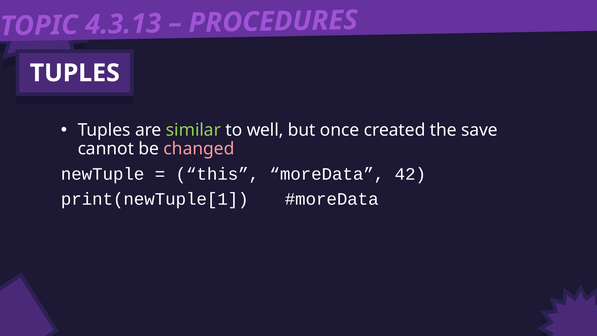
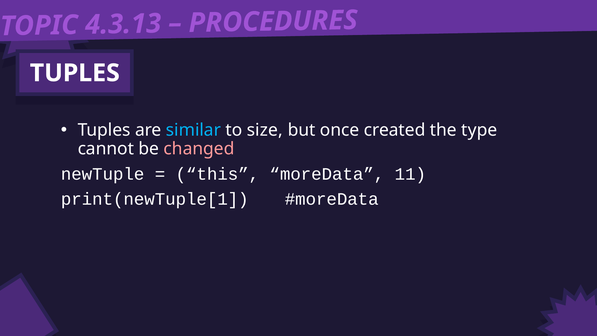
similar colour: light green -> light blue
well: well -> size
save: save -> type
42: 42 -> 11
